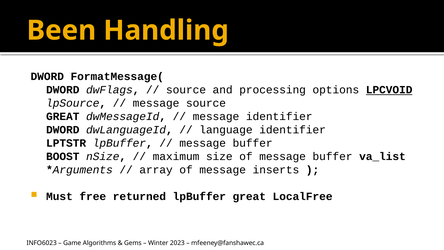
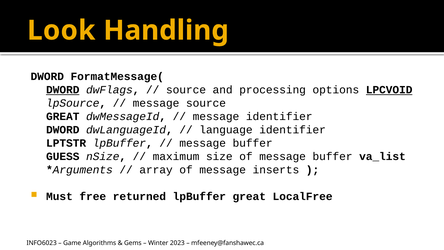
Been: Been -> Look
DWORD at (63, 90) underline: none -> present
BOOST: BOOST -> GUESS
